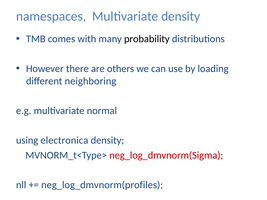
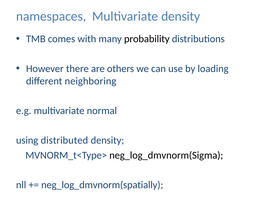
electronica: electronica -> distributed
neg_log_dmvnorm(Sigma colour: red -> black
neg_log_dmvnorm(profiles: neg_log_dmvnorm(profiles -> neg_log_dmvnorm(spatially
